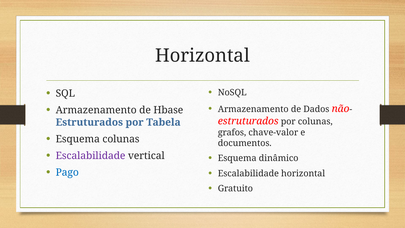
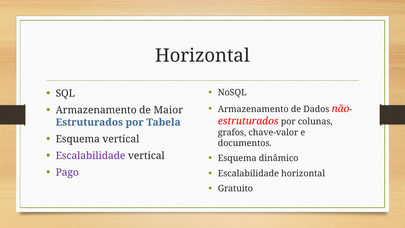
Hbase: Hbase -> Maior
Esquema colunas: colunas -> vertical
Pago colour: blue -> purple
